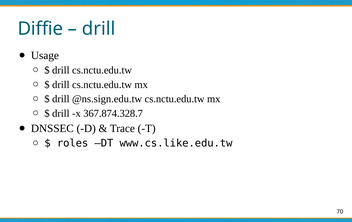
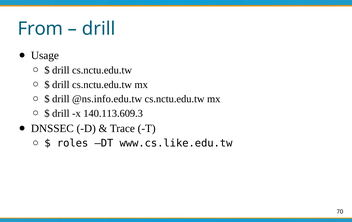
Diffie: Diffie -> From
@ns.sign.edu.tw: @ns.sign.edu.tw -> @ns.info.edu.tw
367.874.328.7: 367.874.328.7 -> 140.113.609.3
